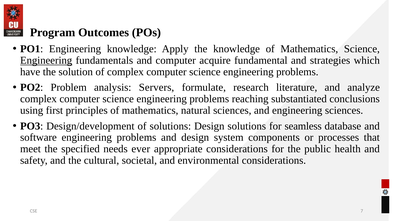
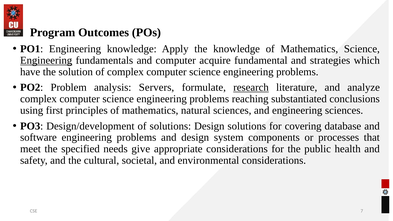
research underline: none -> present
seamless: seamless -> covering
ever: ever -> give
